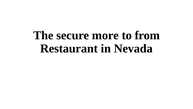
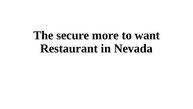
from: from -> want
